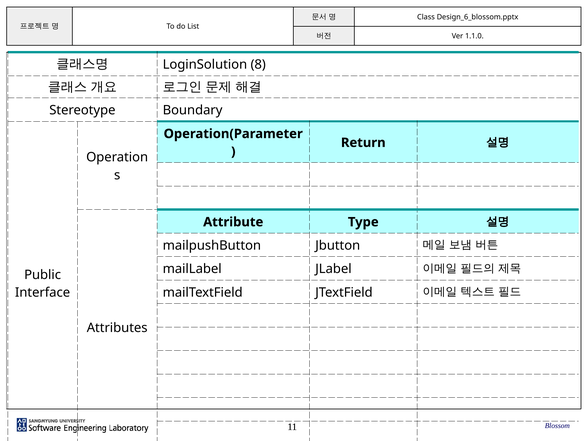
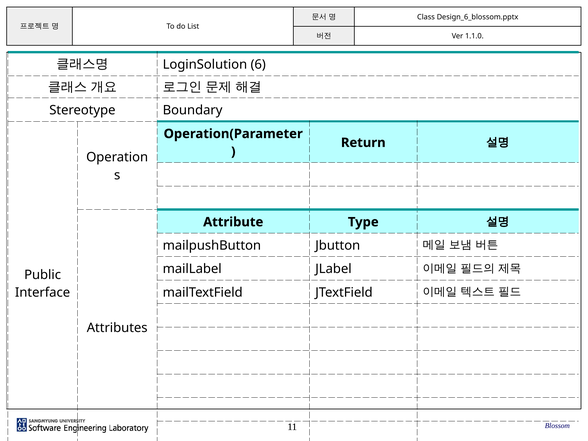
8: 8 -> 6
